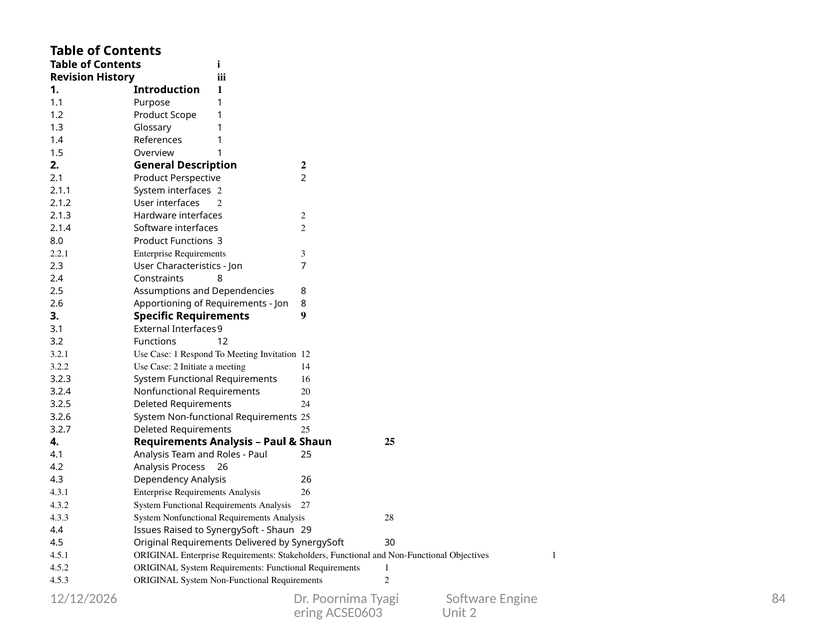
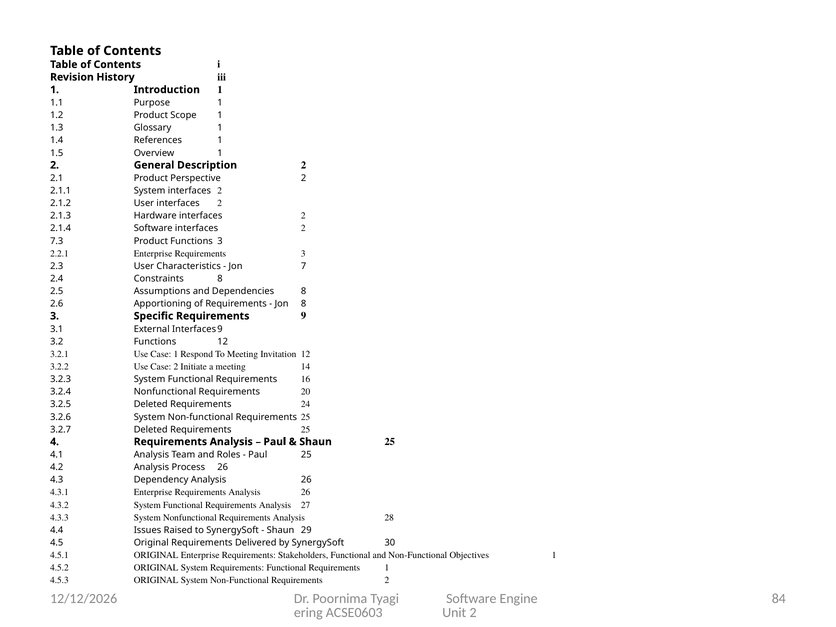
8.0: 8.0 -> 7.3
